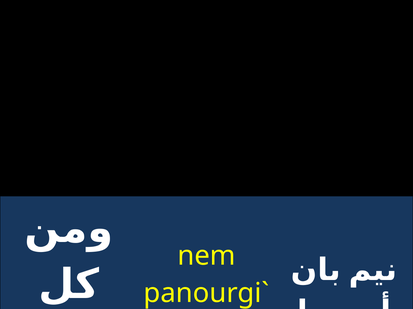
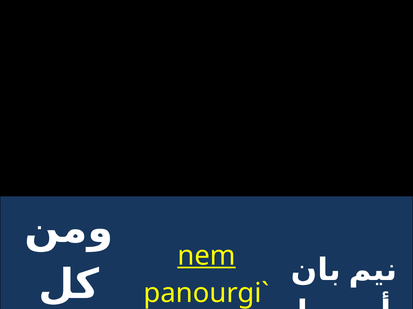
nem underline: none -> present
